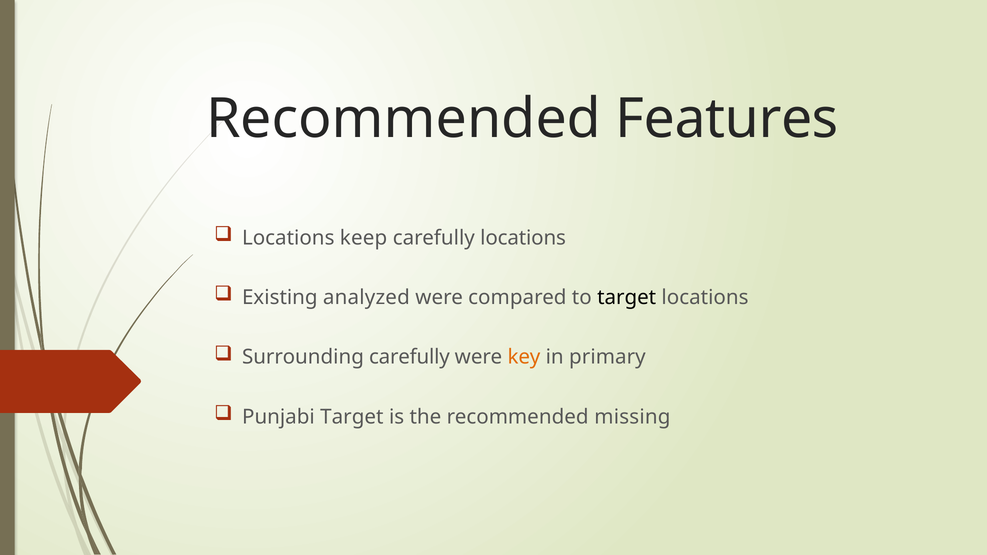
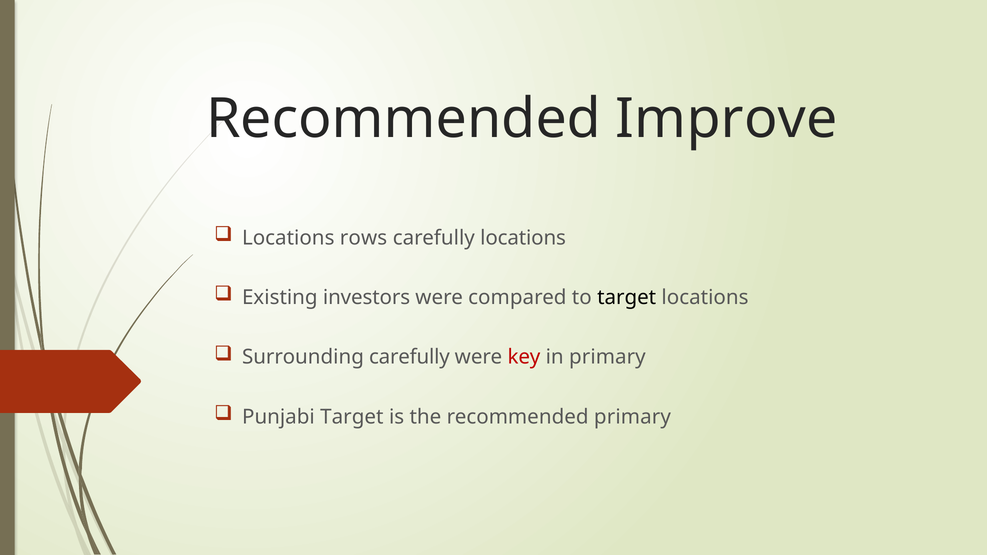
Features: Features -> Improve
keep: keep -> rows
analyzed: analyzed -> investors
key colour: orange -> red
recommended missing: missing -> primary
